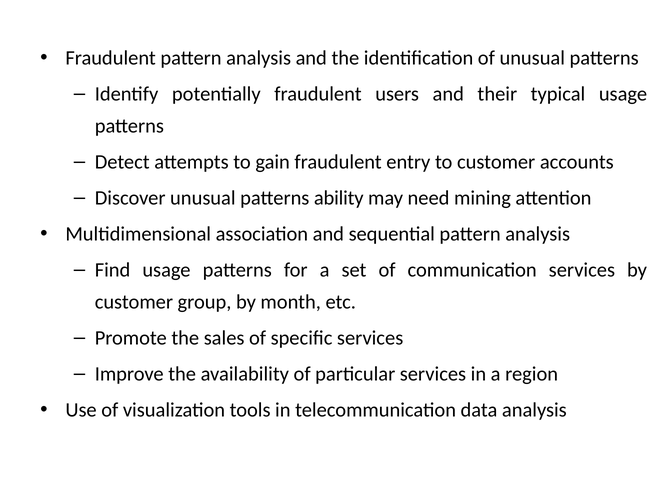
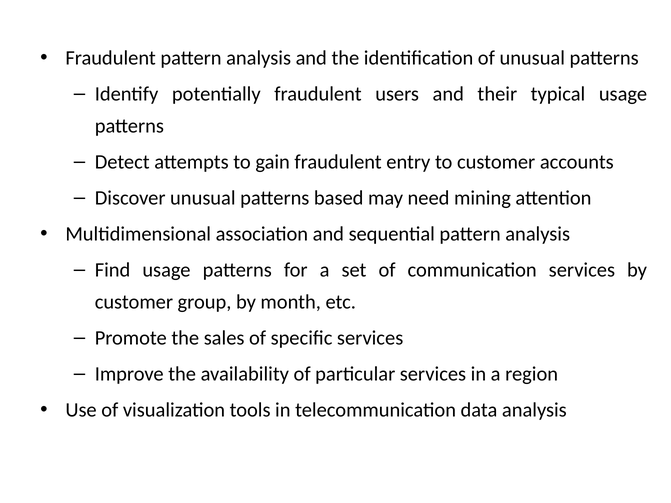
ability: ability -> based
